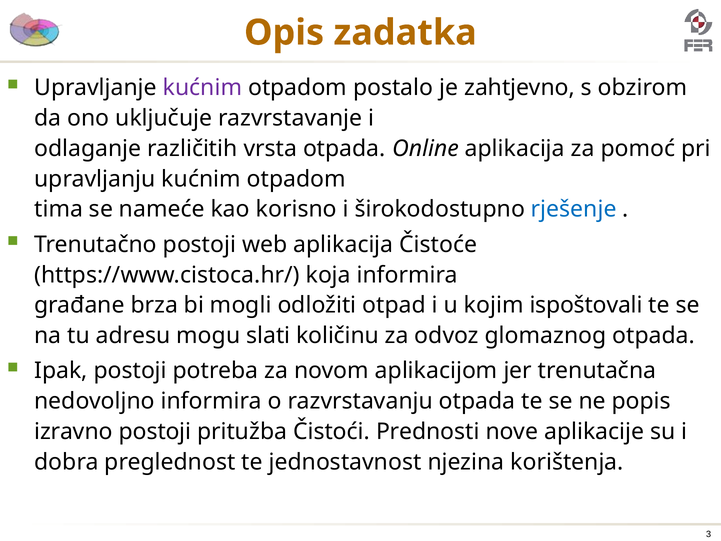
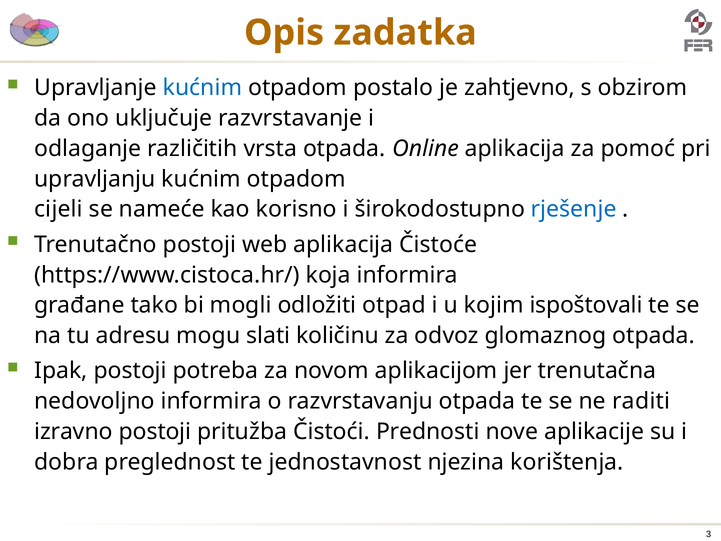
kućnim at (202, 88) colour: purple -> blue
tima: tima -> cijeli
brza: brza -> tako
popis: popis -> raditi
